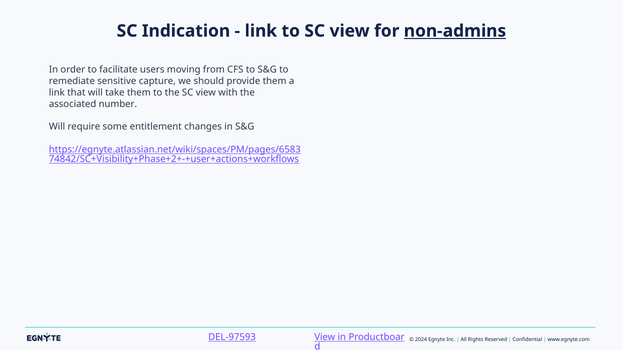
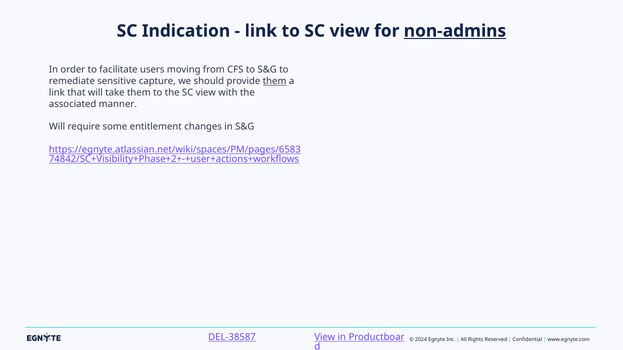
them at (275, 81) underline: none -> present
number: number -> manner
DEL-97593: DEL-97593 -> DEL-38587
